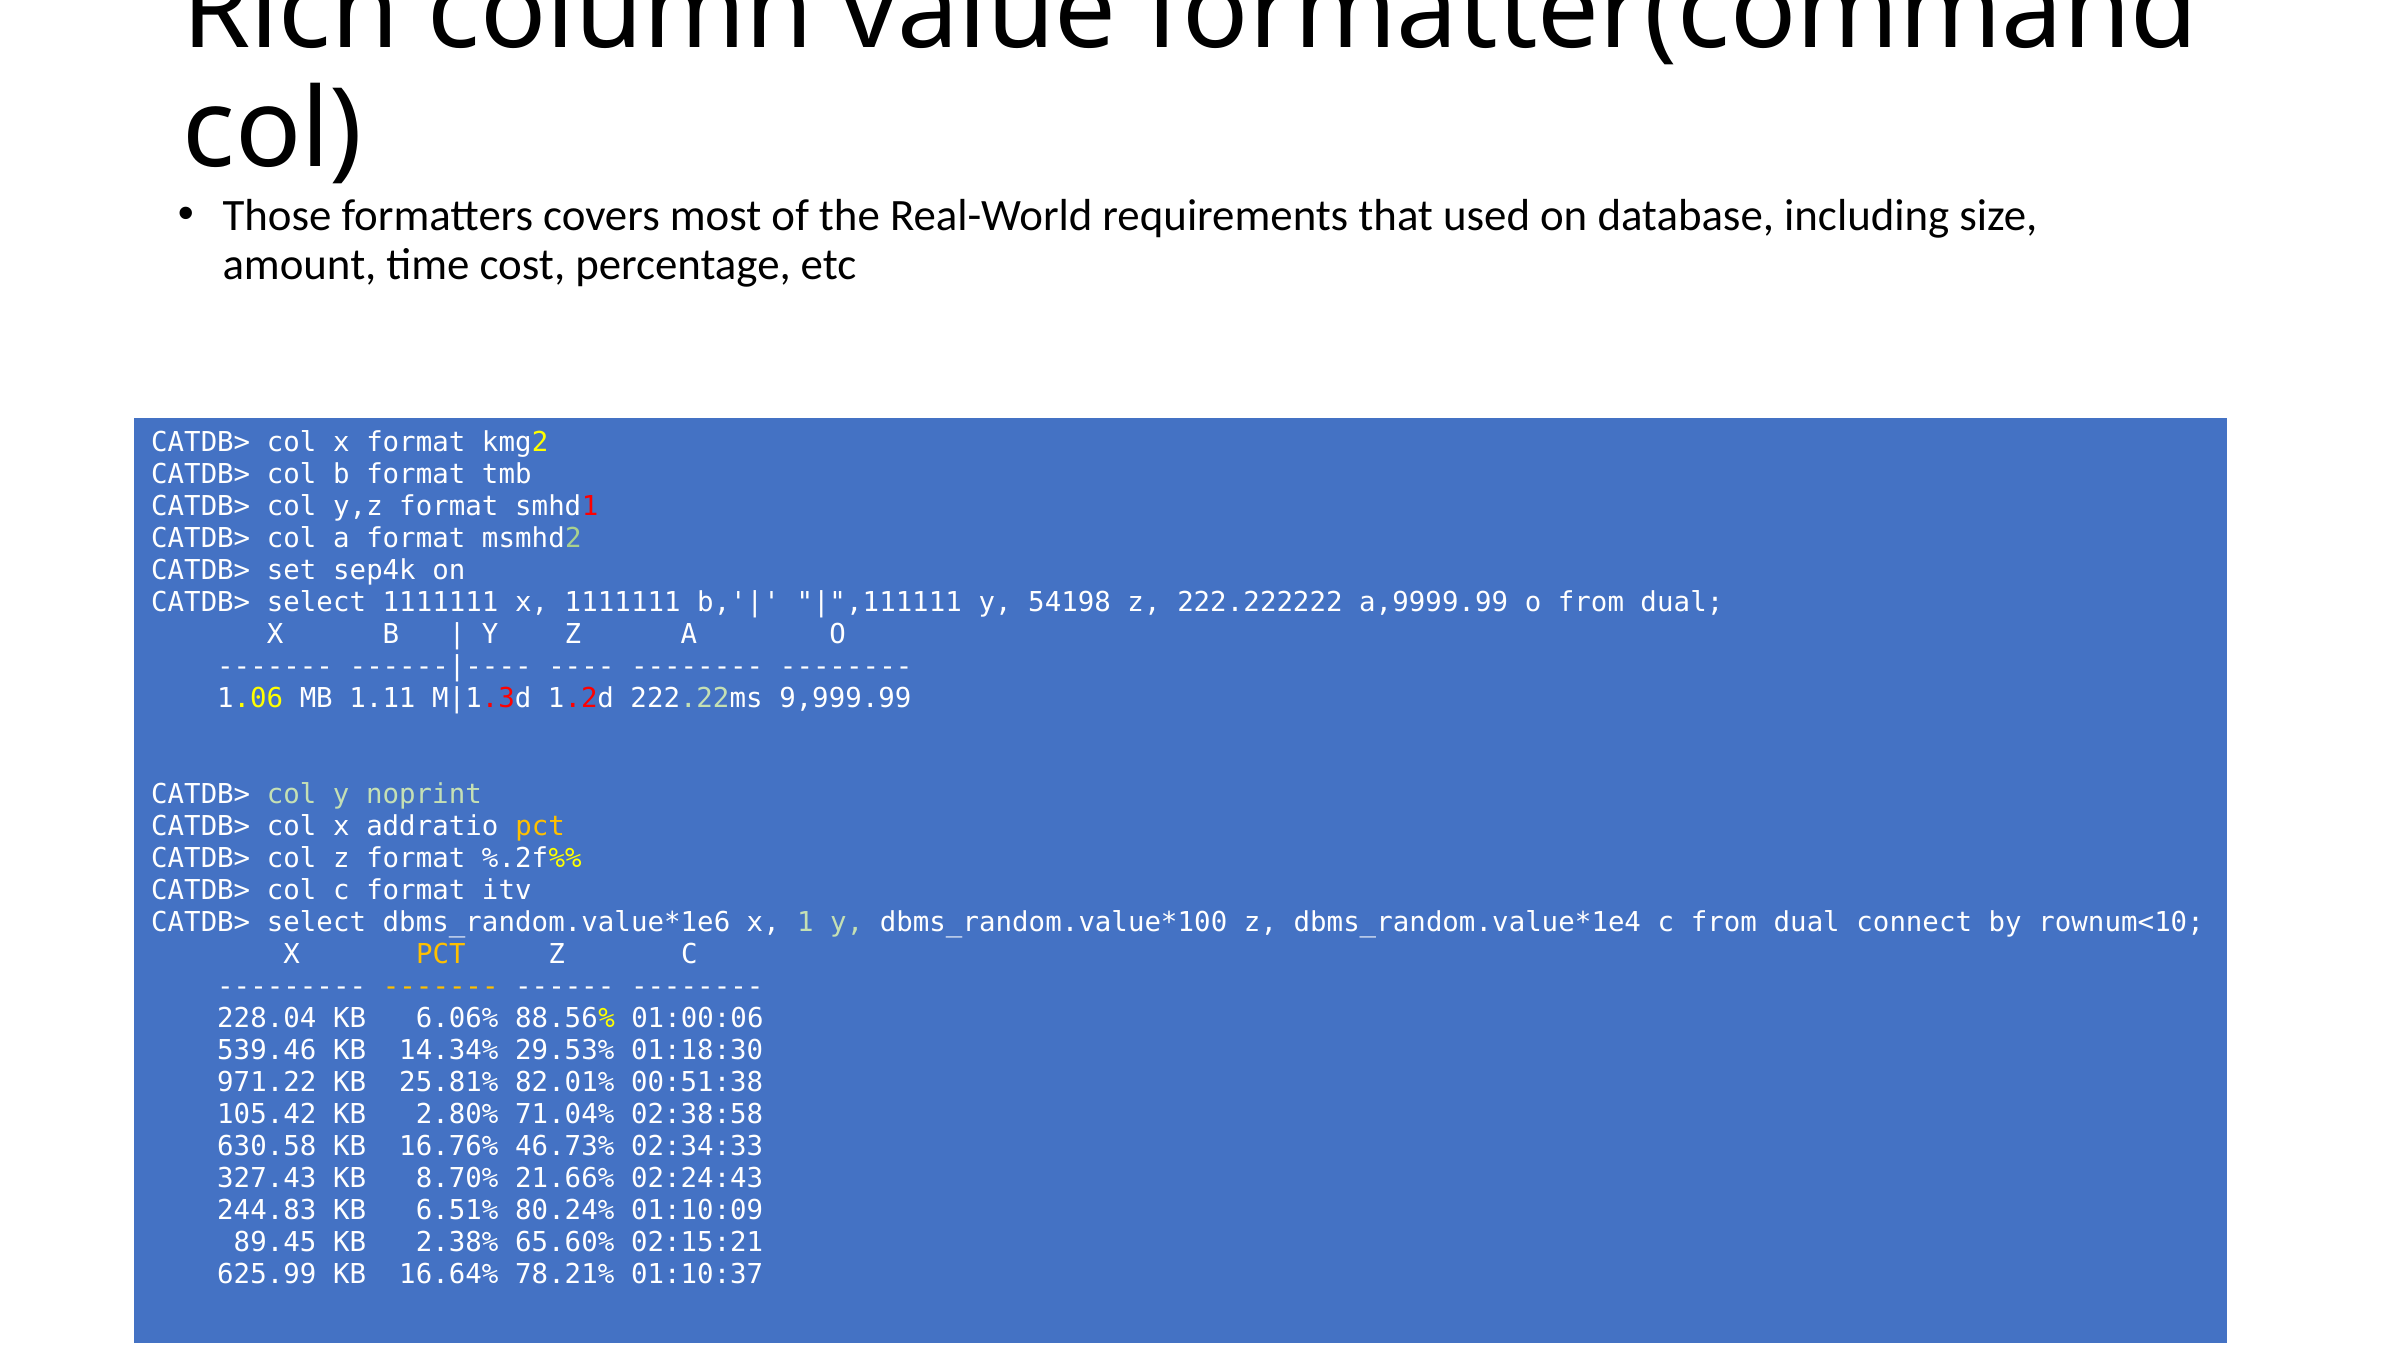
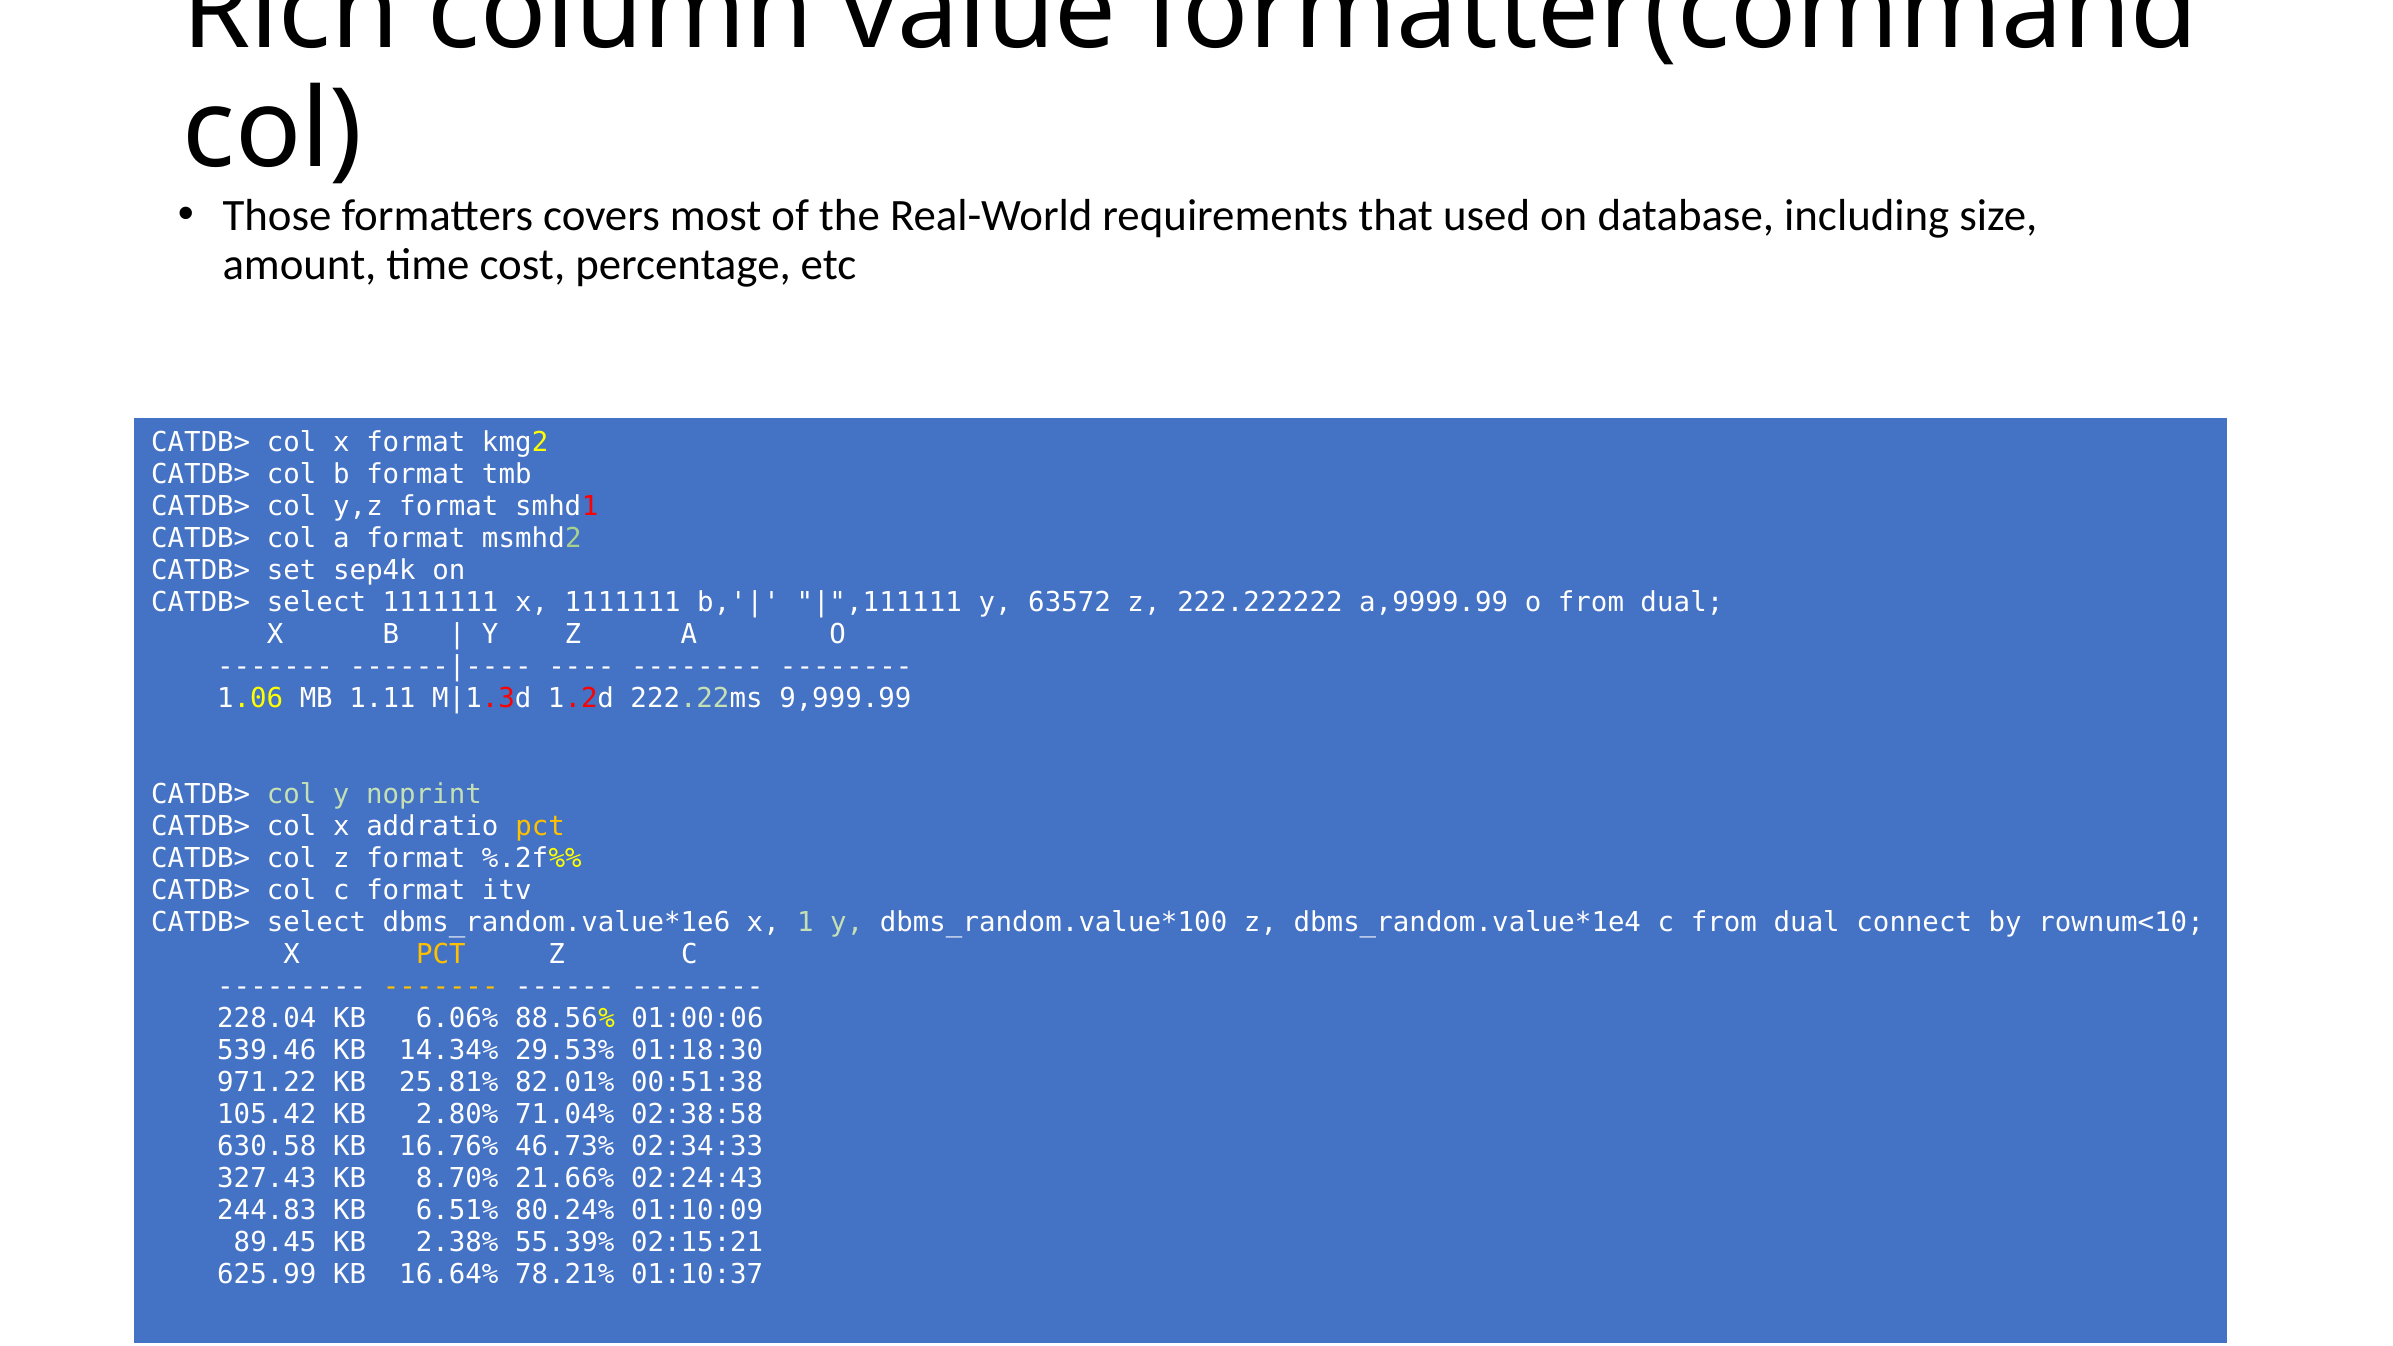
54198: 54198 -> 63572
65.60%: 65.60% -> 55.39%
